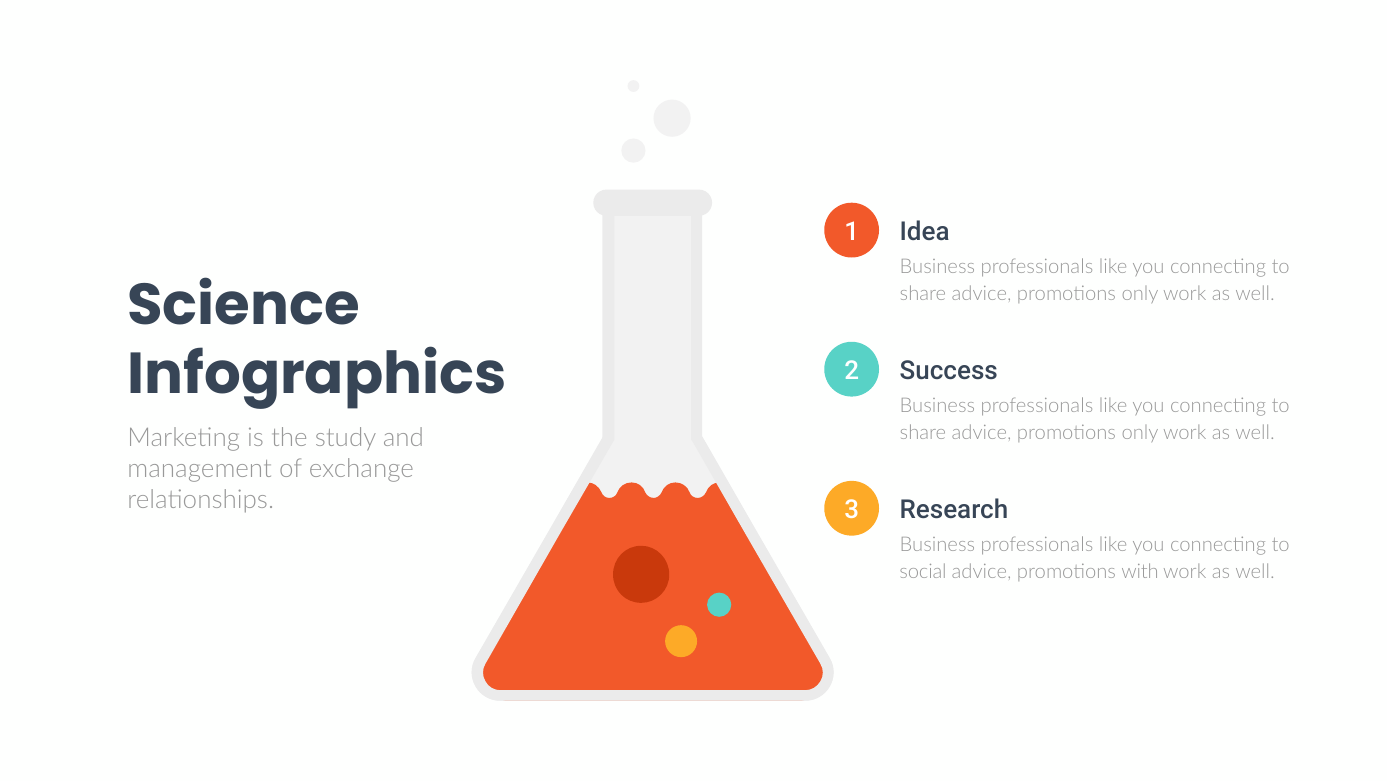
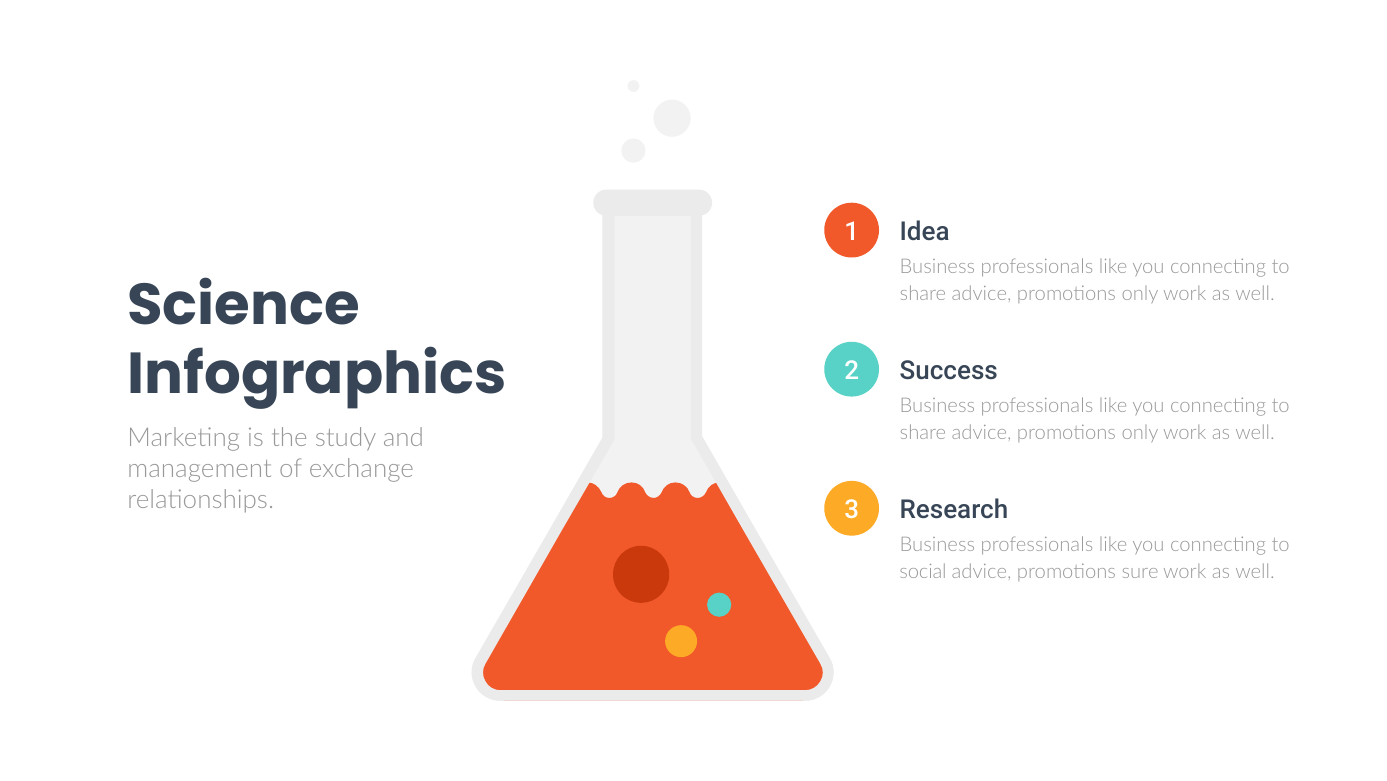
with: with -> sure
